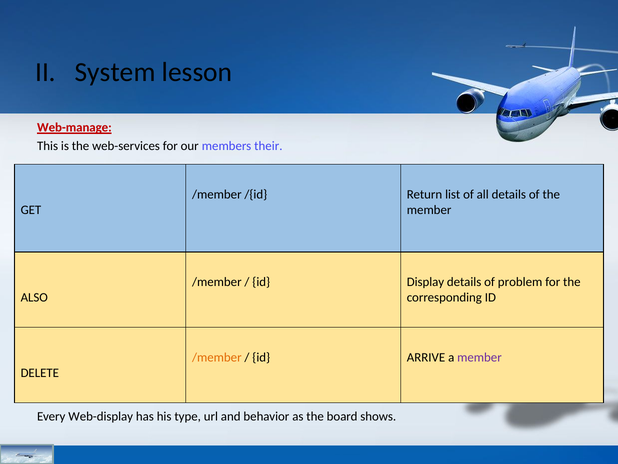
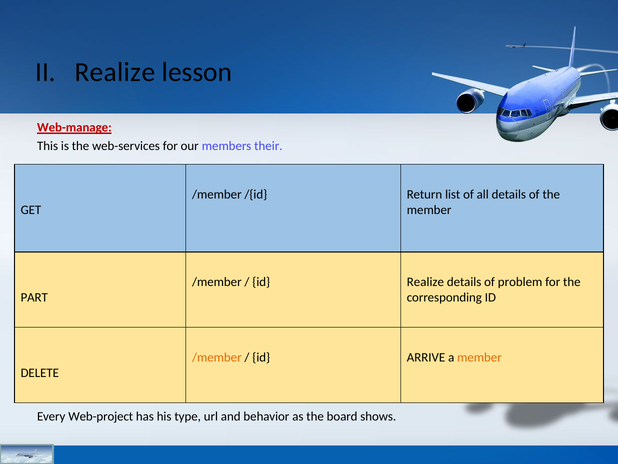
II System: System -> Realize
id Display: Display -> Realize
ALSO: ALSO -> PART
member at (479, 357) colour: purple -> orange
Web-display: Web-display -> Web-project
